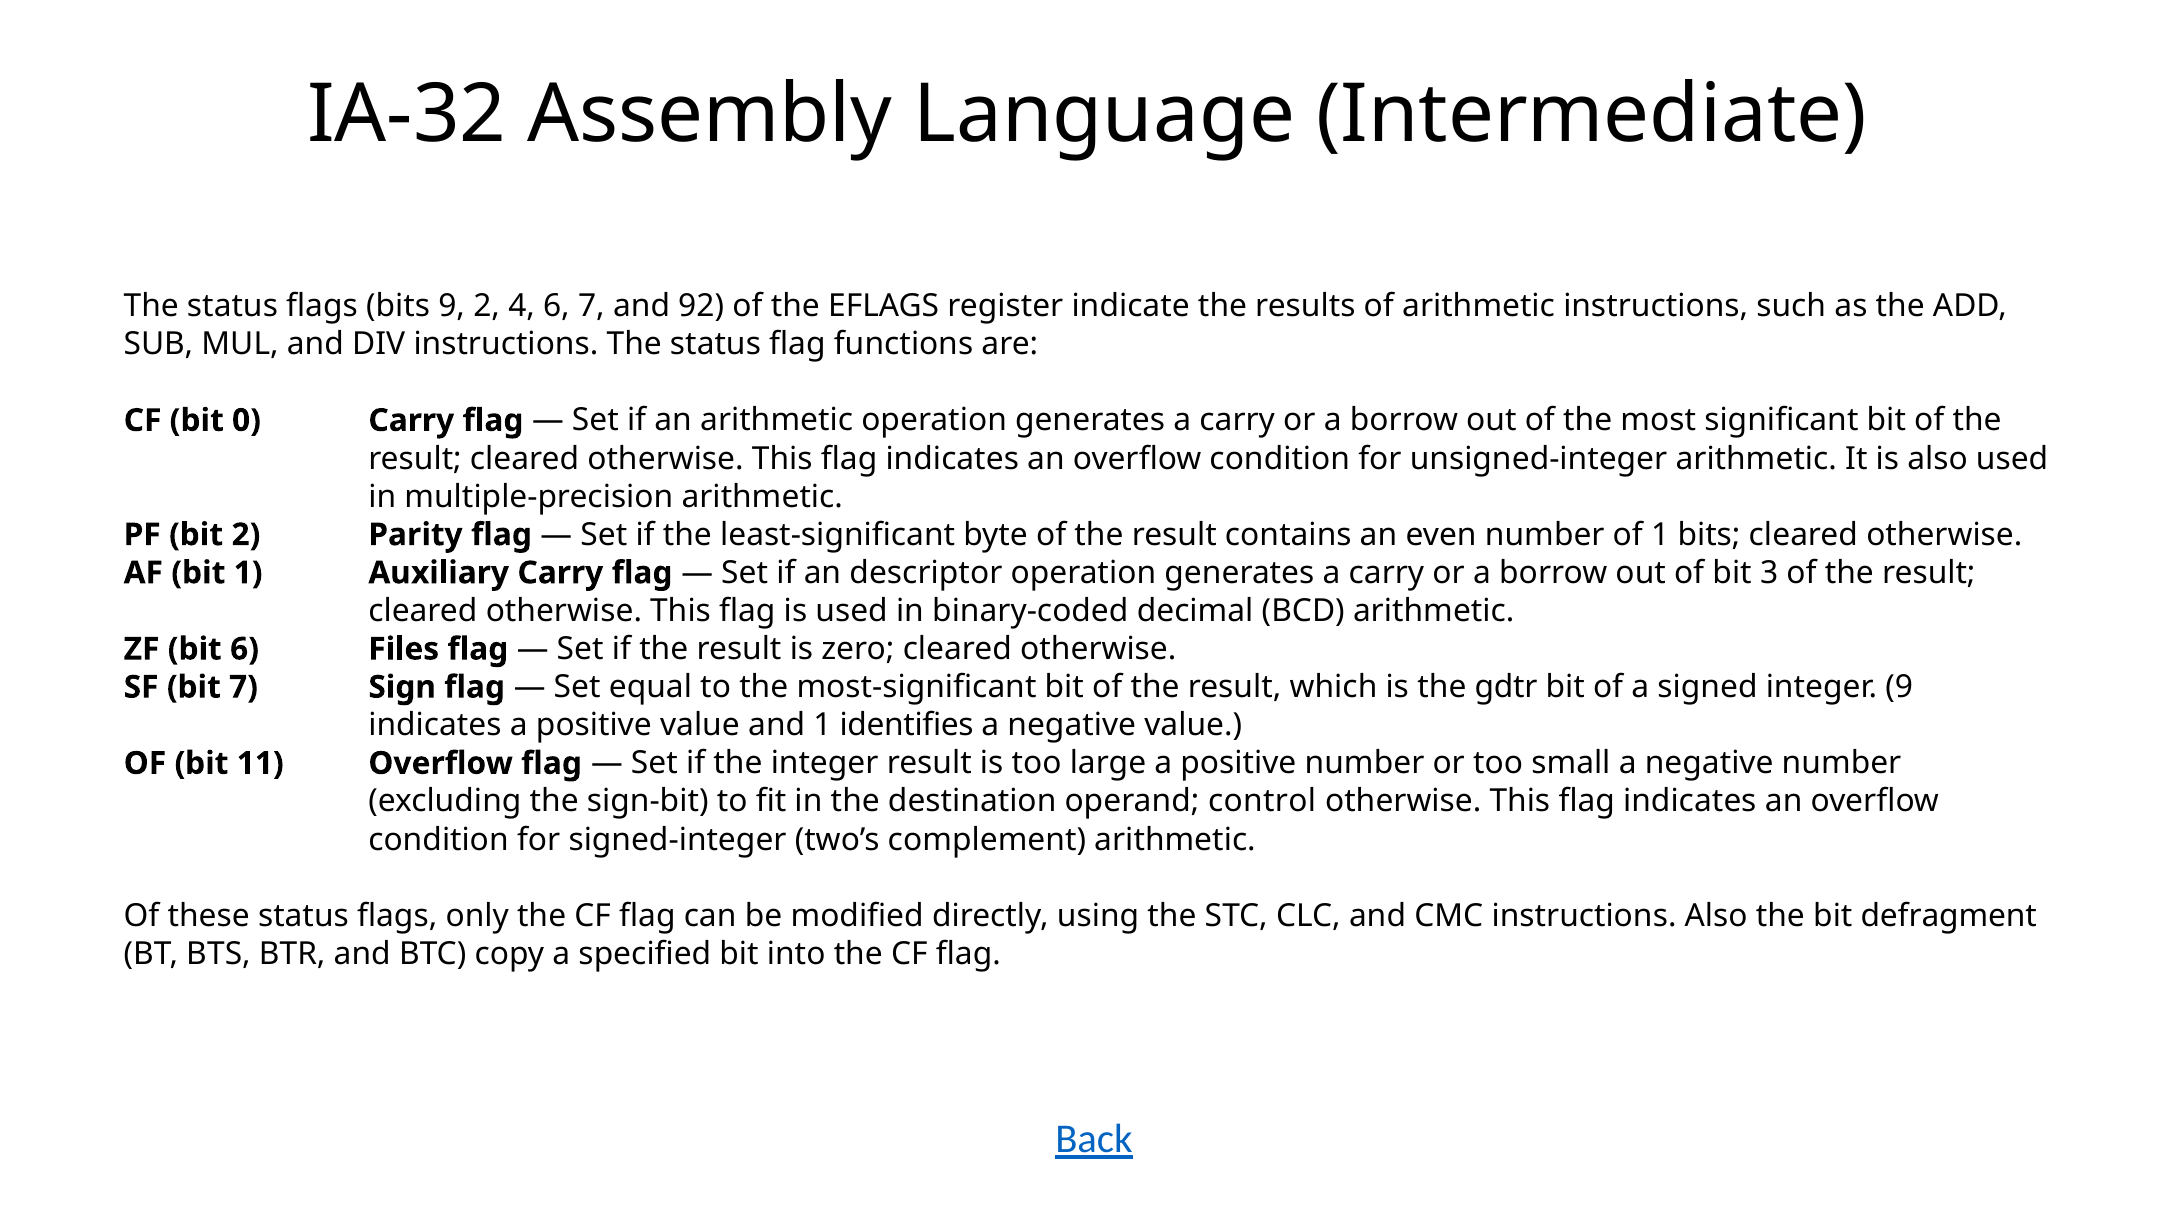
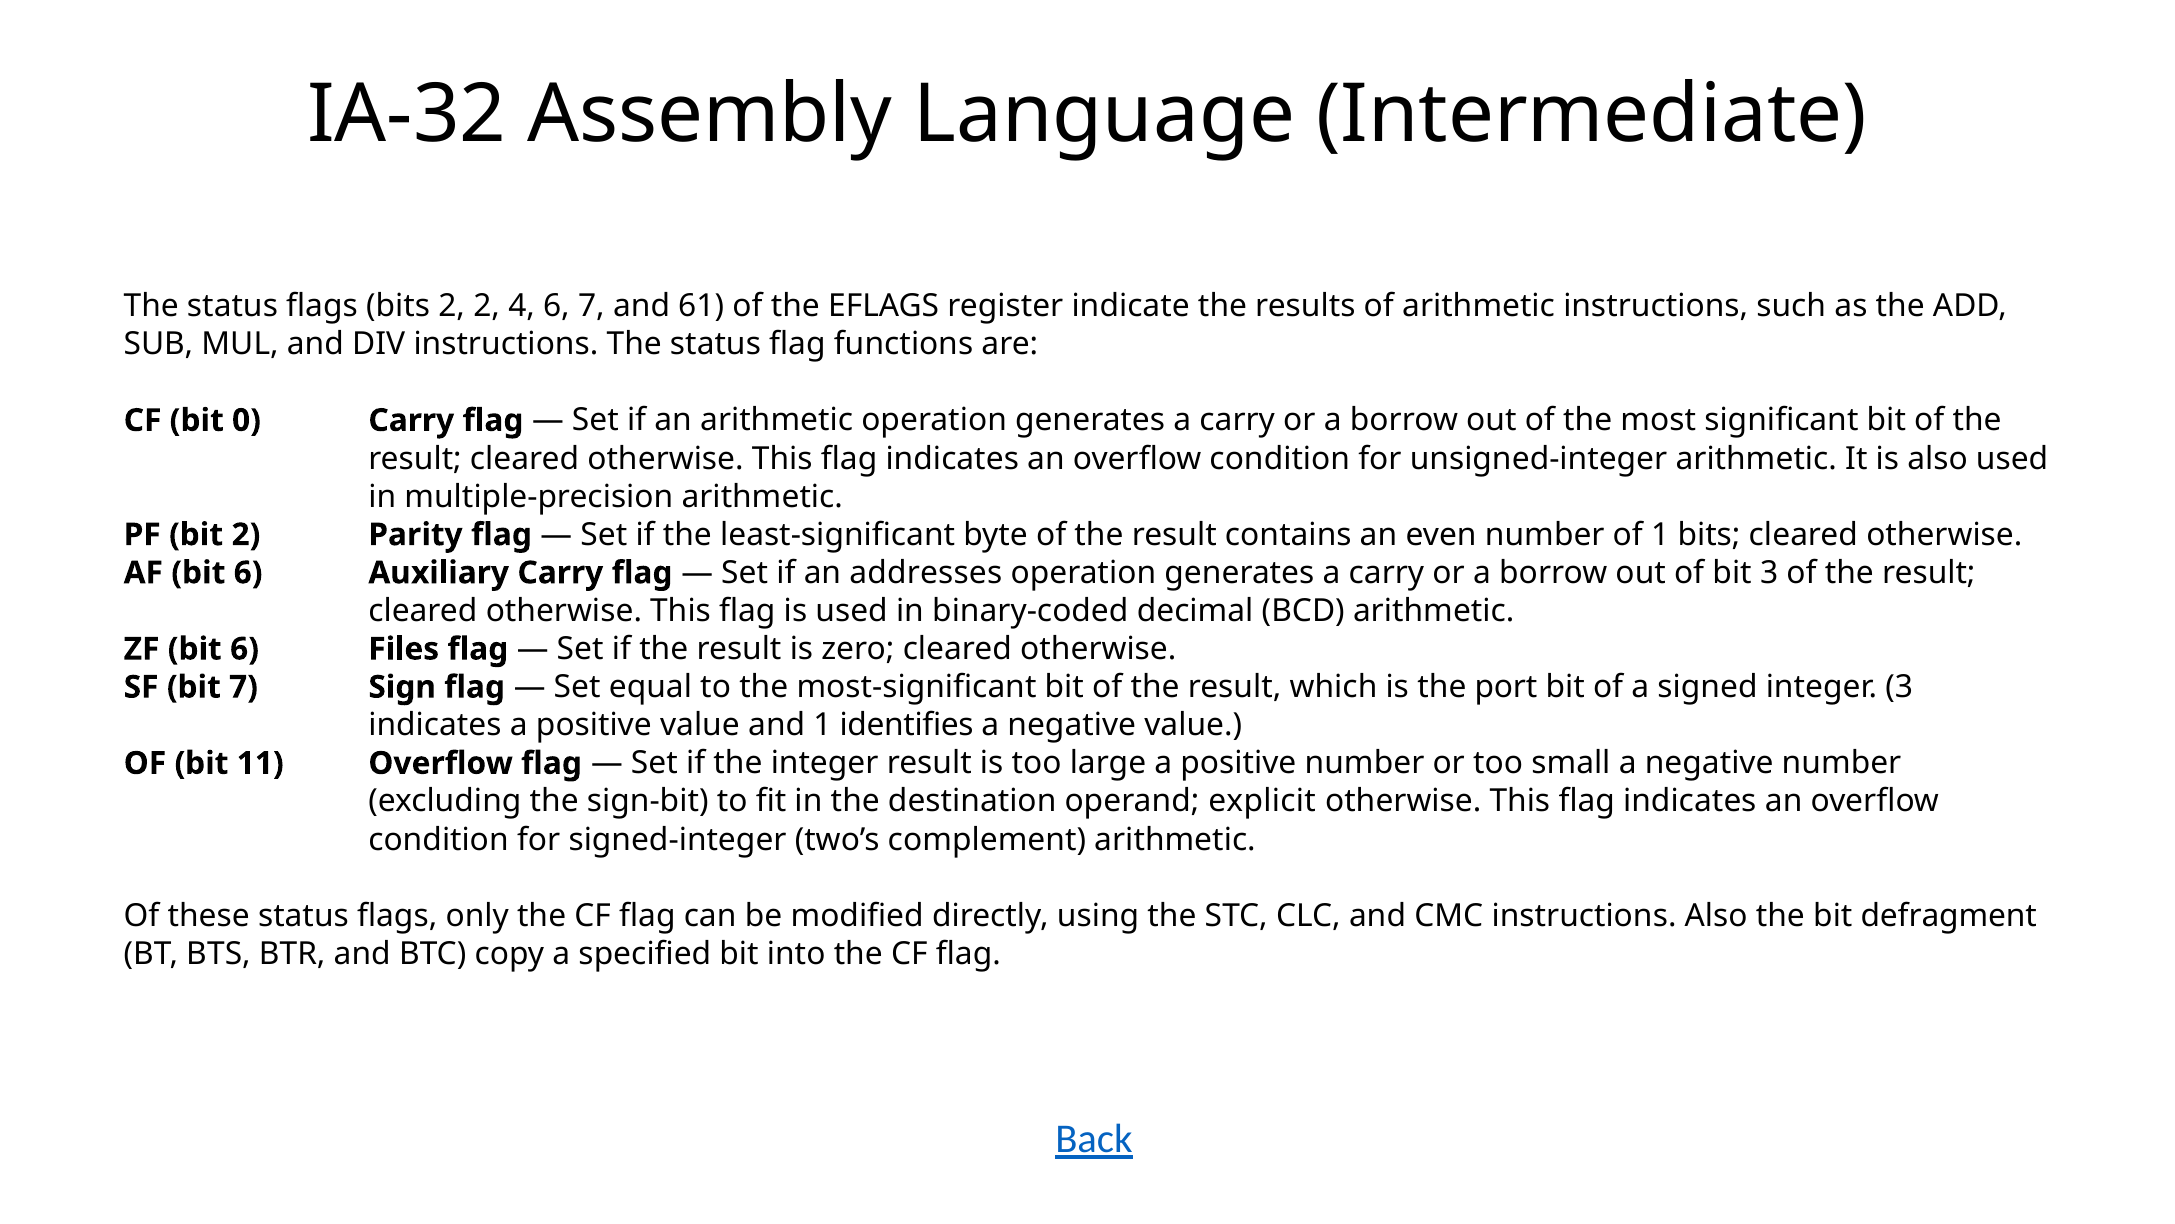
bits 9: 9 -> 2
92: 92 -> 61
AF bit 1: 1 -> 6
descriptor: descriptor -> addresses
gdtr: gdtr -> port
integer 9: 9 -> 3
control: control -> explicit
